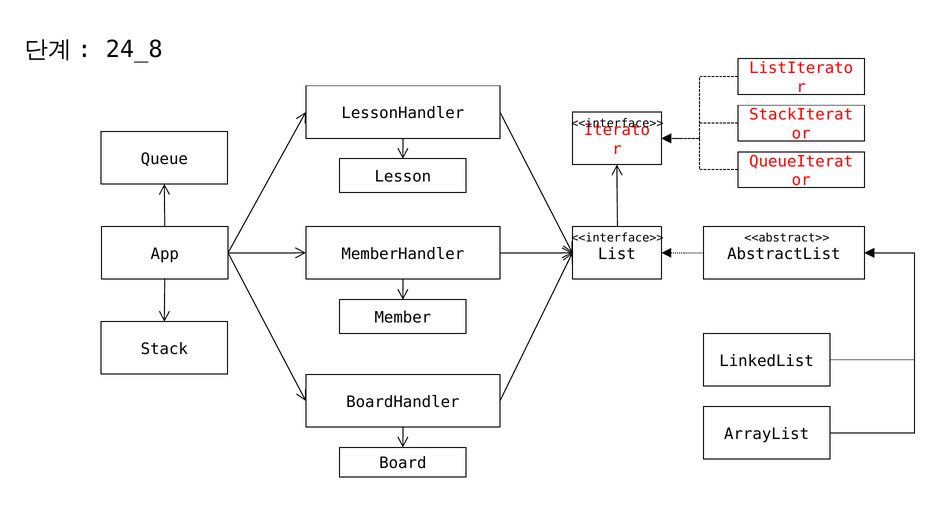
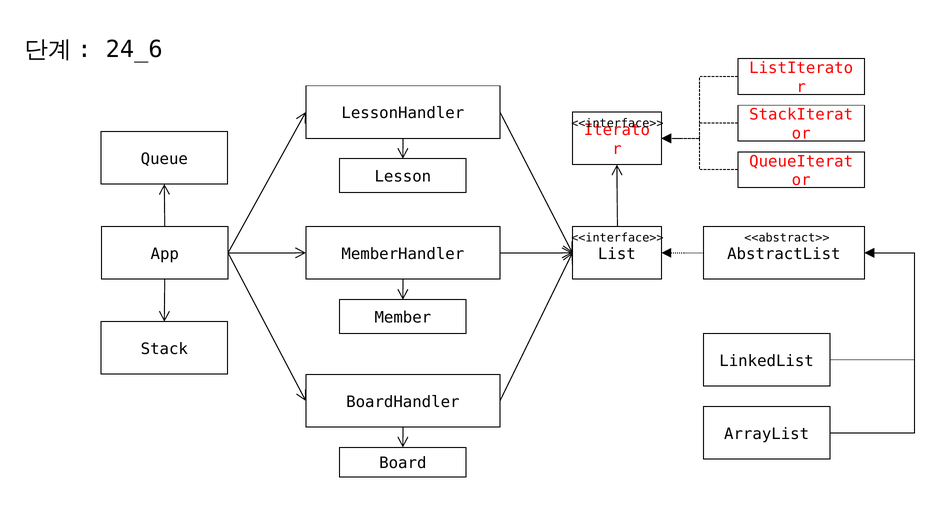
24_8: 24_8 -> 24_6
